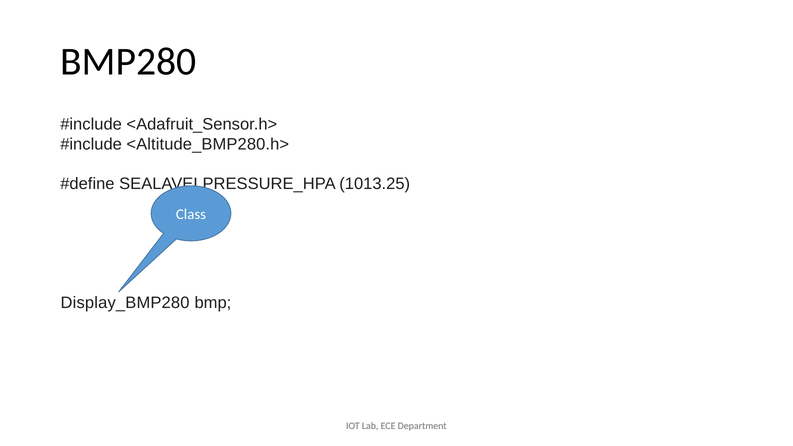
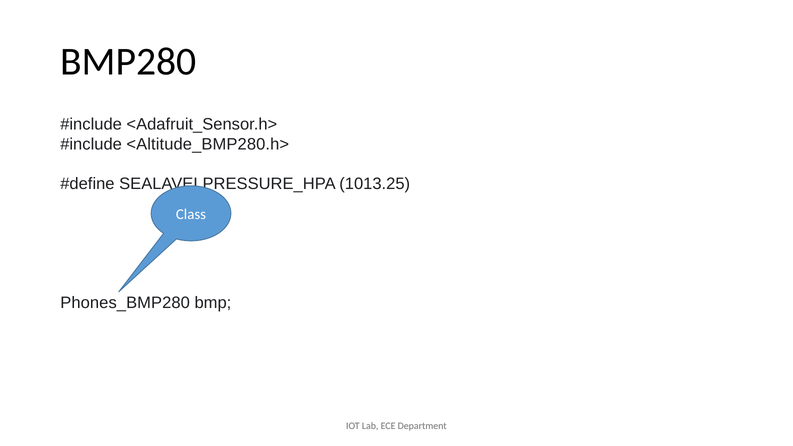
Display_BMP280: Display_BMP280 -> Phones_BMP280
